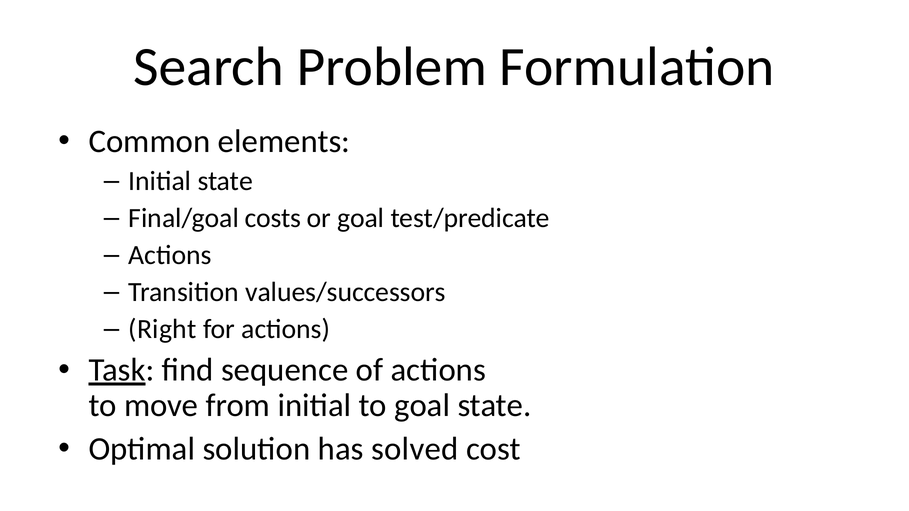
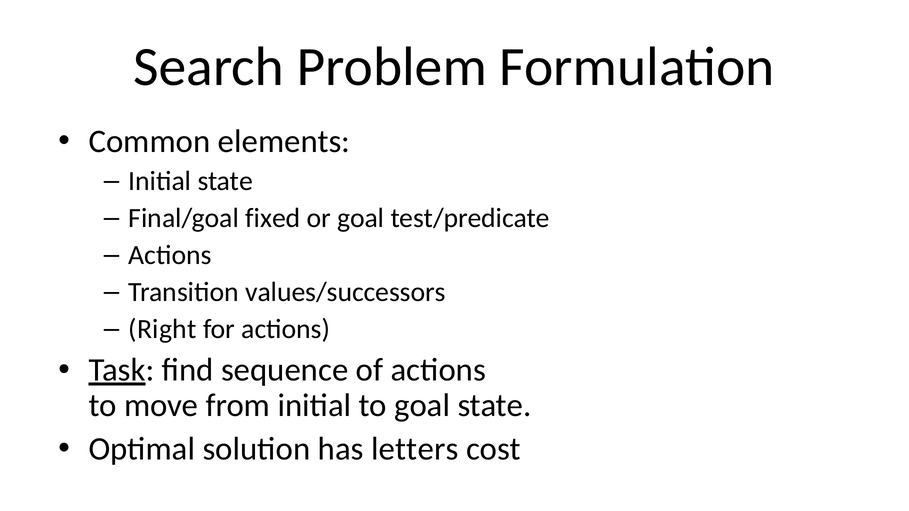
costs: costs -> fixed
solved: solved -> letters
